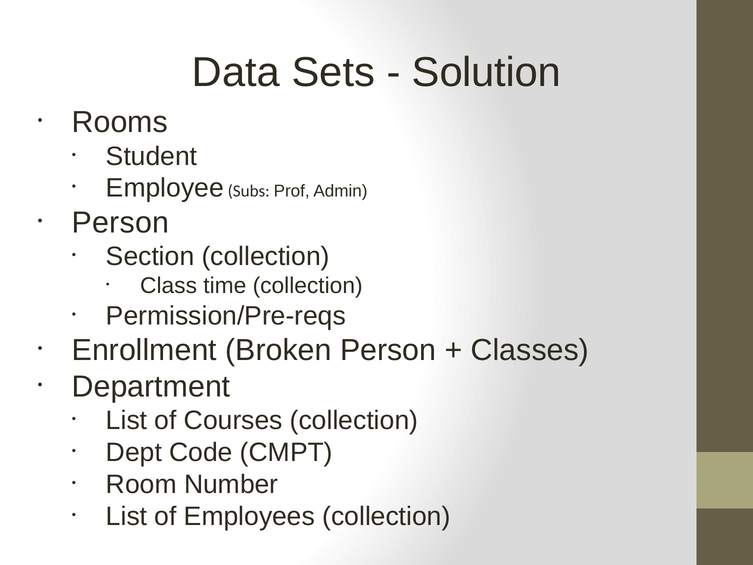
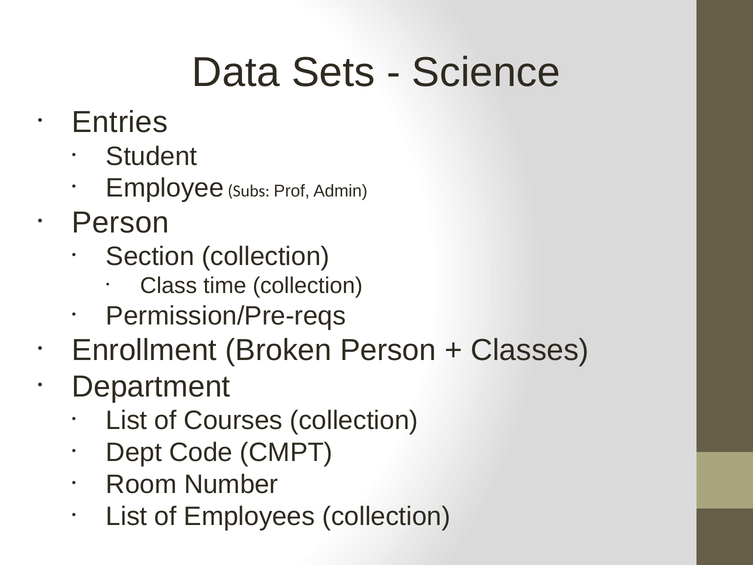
Solution: Solution -> Science
Rooms: Rooms -> Entries
